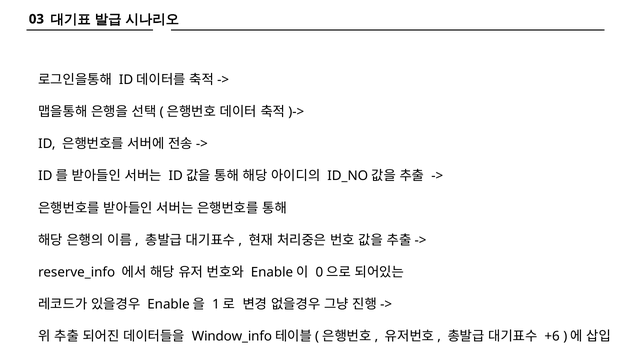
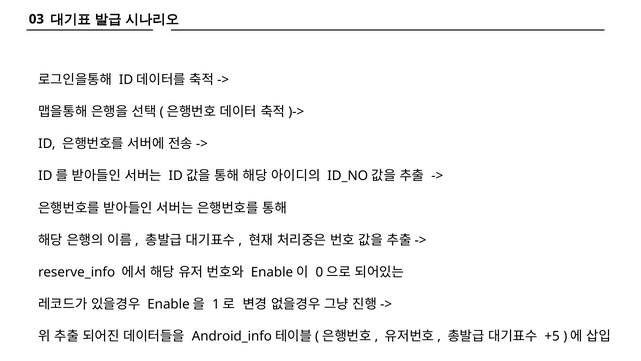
Window_info: Window_info -> Android_info
+6: +6 -> +5
